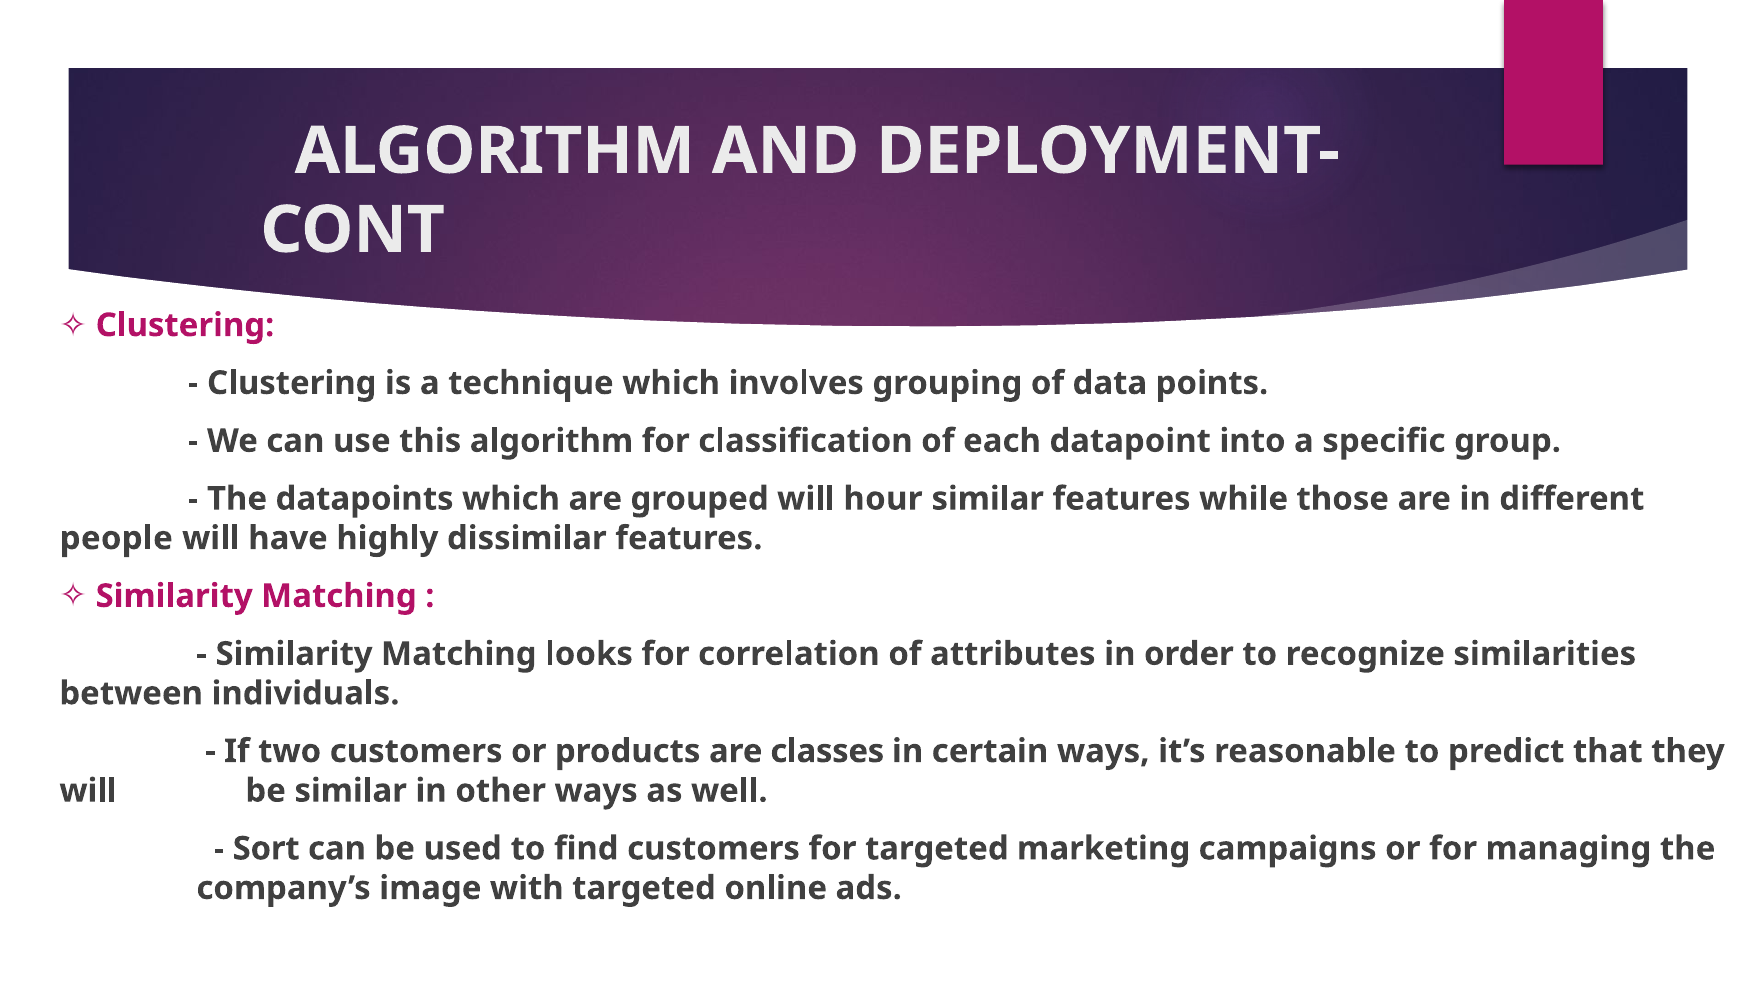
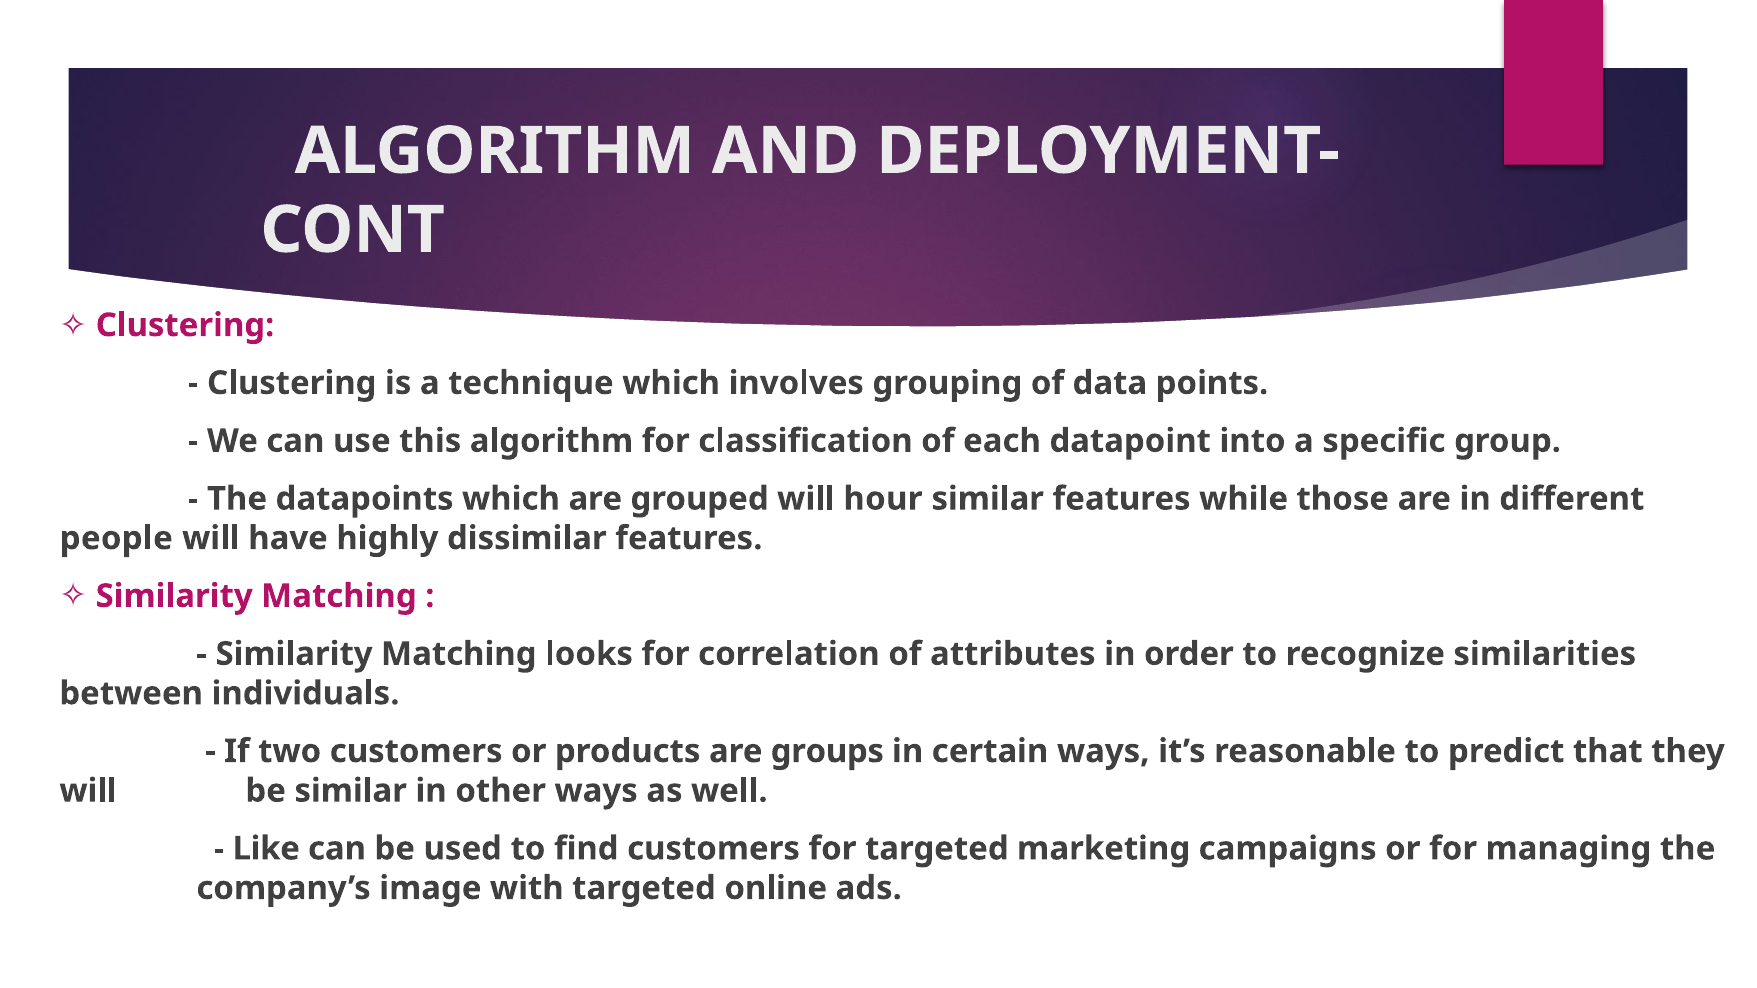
classes: classes -> groups
Sort: Sort -> Like
